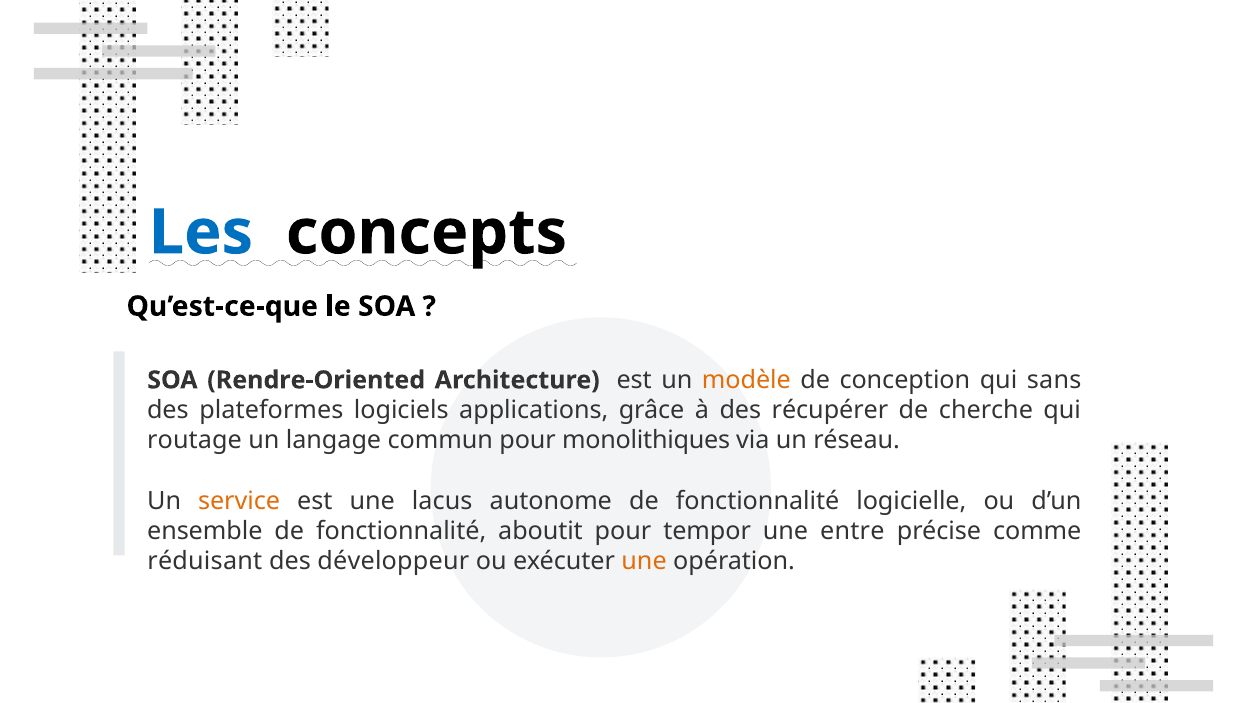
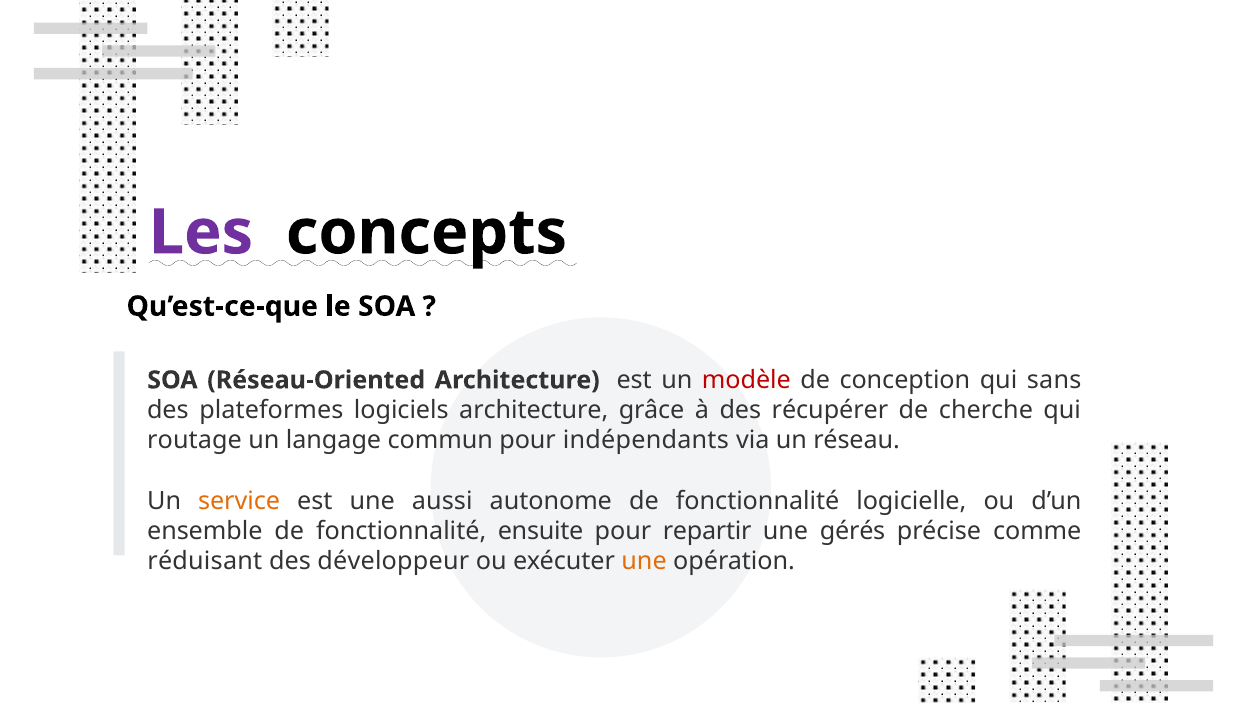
Les colour: blue -> purple
Rendre-Oriented: Rendre-Oriented -> Réseau-Oriented
modèle colour: orange -> red
logiciels applications: applications -> architecture
monolithiques: monolithiques -> indépendants
lacus: lacus -> aussi
aboutit: aboutit -> ensuite
tempor: tempor -> repartir
entre: entre -> gérés
